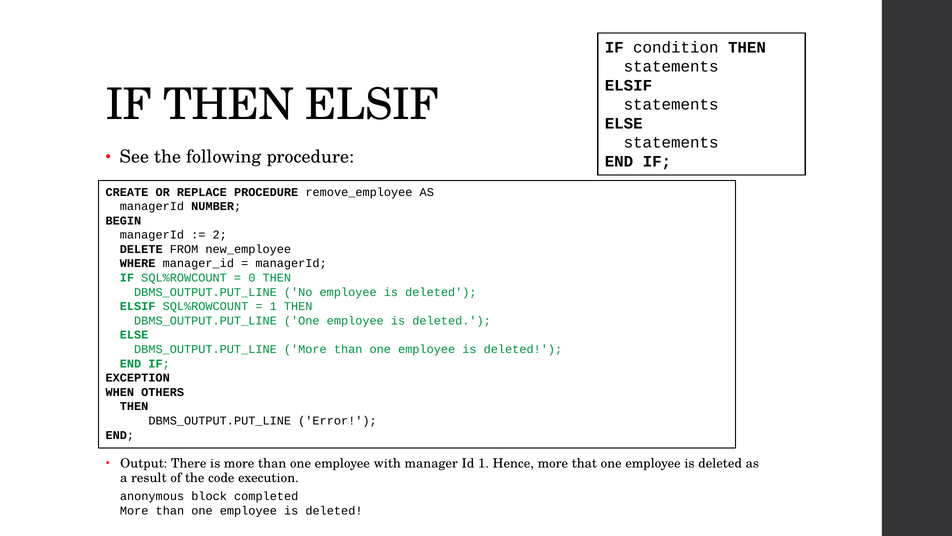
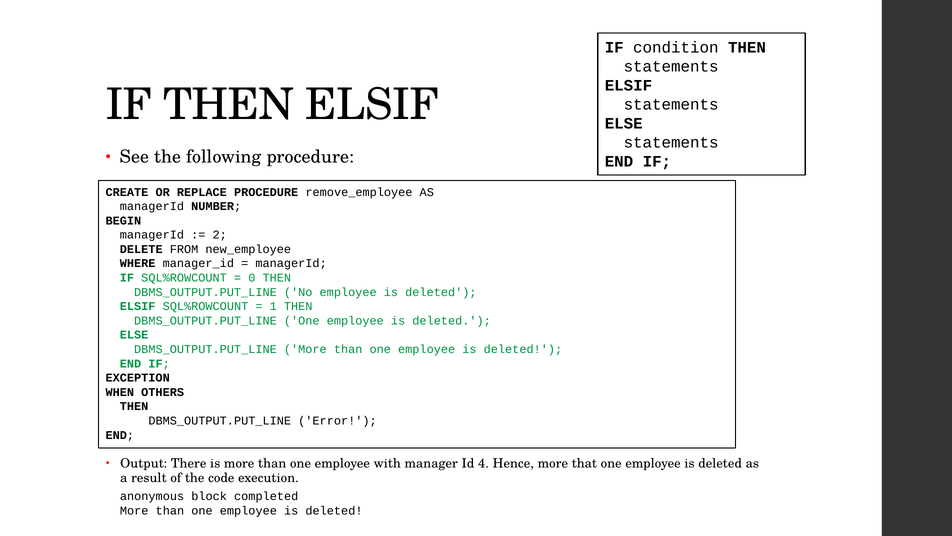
Id 1: 1 -> 4
